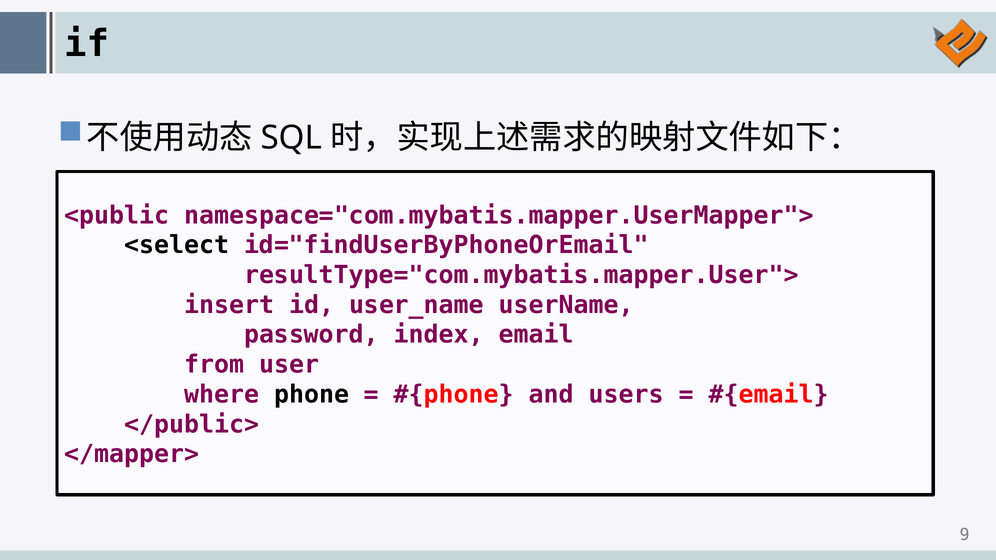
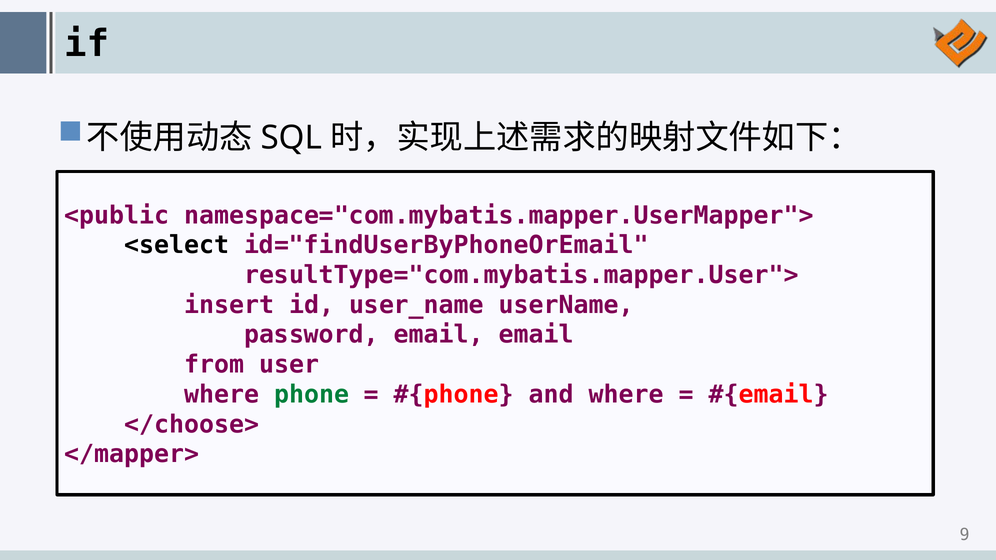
password index: index -> email
phone colour: black -> green
and users: users -> where
</public>: </public> -> </choose>
